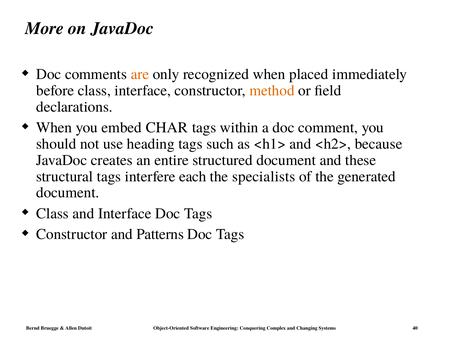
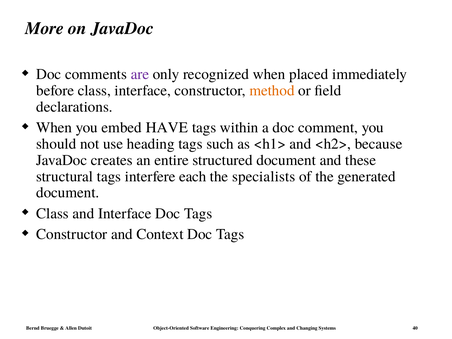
are colour: orange -> purple
CHAR: CHAR -> HAVE
Patterns: Patterns -> Context
